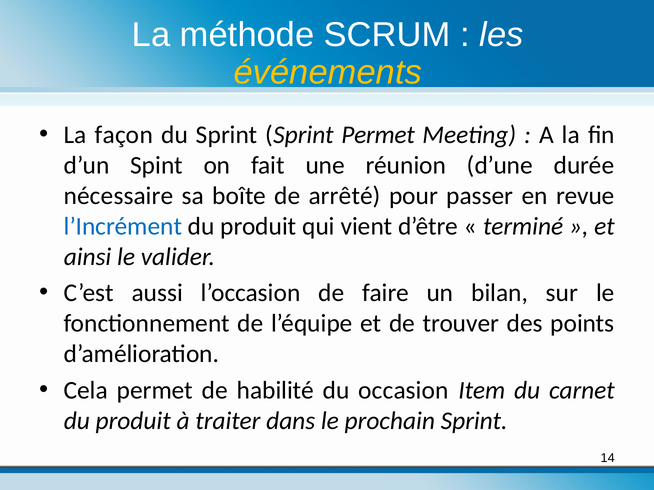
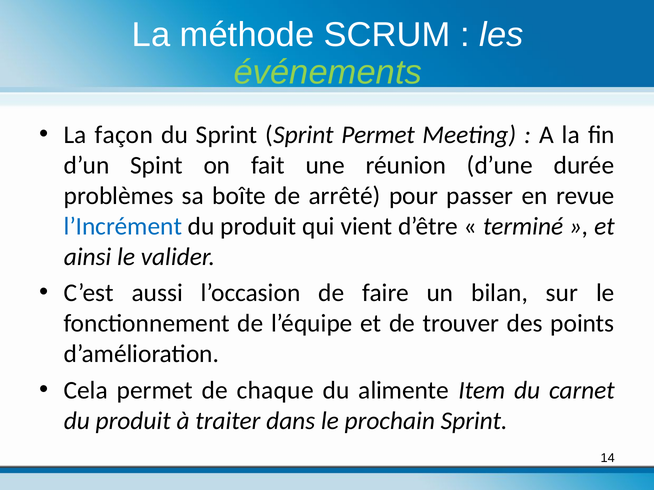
événements colour: yellow -> light green
nécessaire: nécessaire -> problèmes
habilité: habilité -> chaque
occasion: occasion -> alimente
